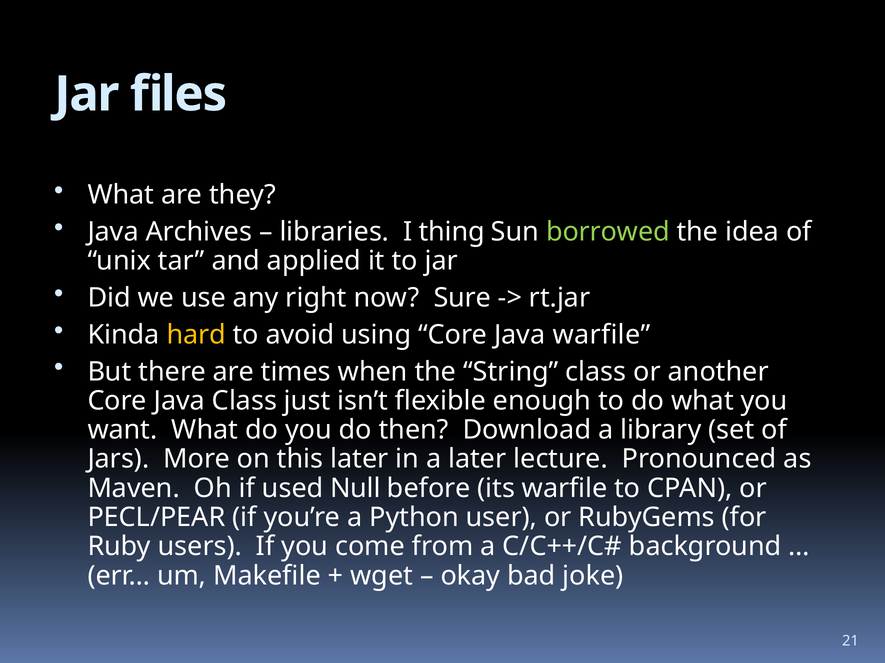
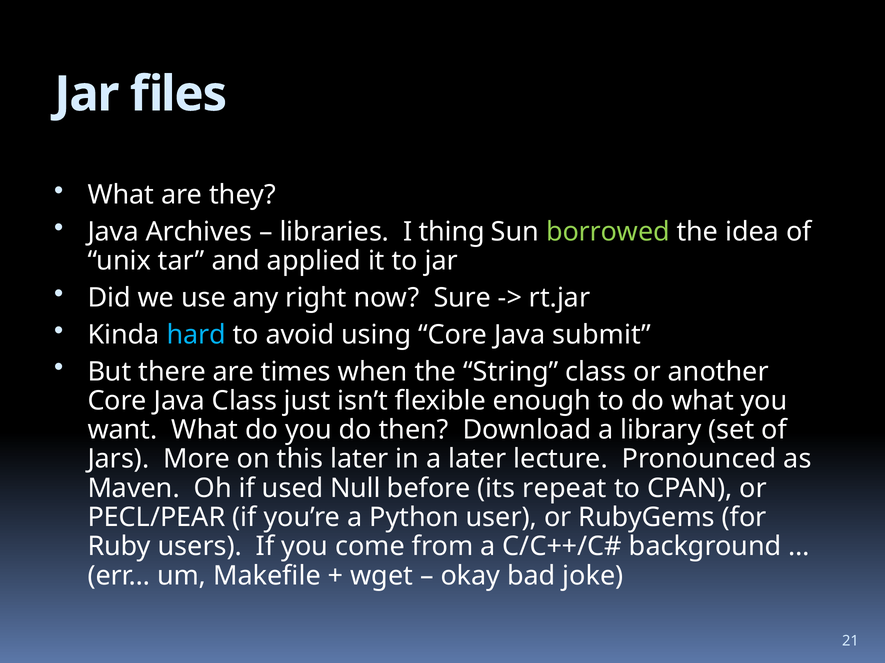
hard colour: yellow -> light blue
Java warfile: warfile -> submit
its warfile: warfile -> repeat
